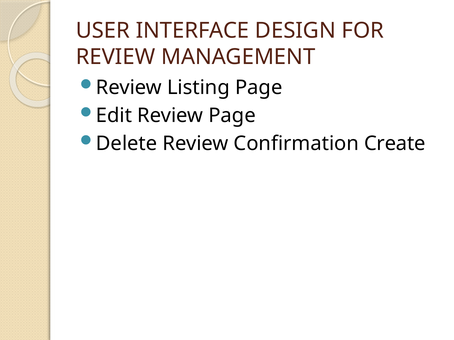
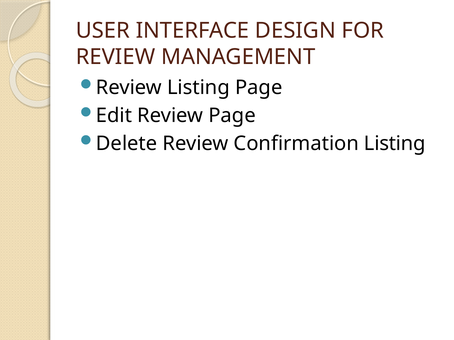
Confirmation Create: Create -> Listing
